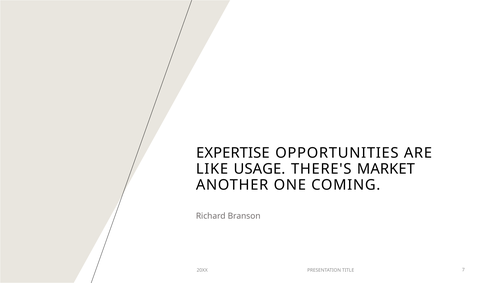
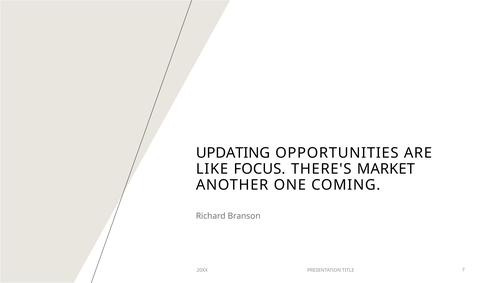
EXPERTISE: EXPERTISE -> UPDATING
USAGE: USAGE -> FOCUS
